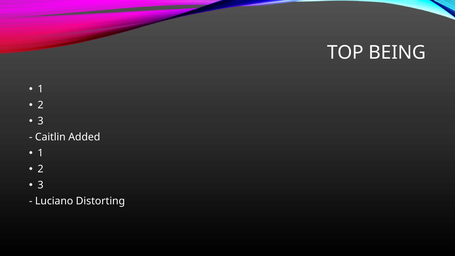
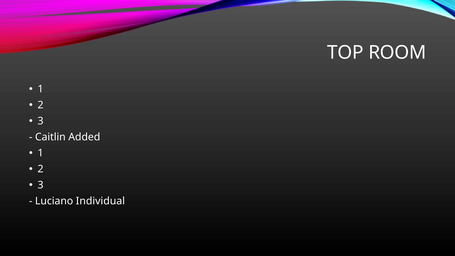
BEING: BEING -> ROOM
Distorting: Distorting -> Individual
